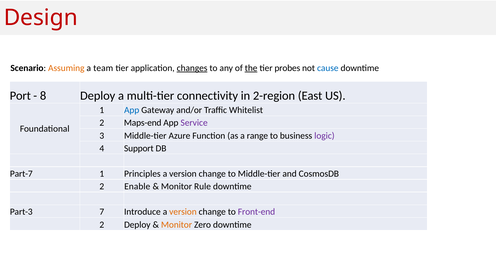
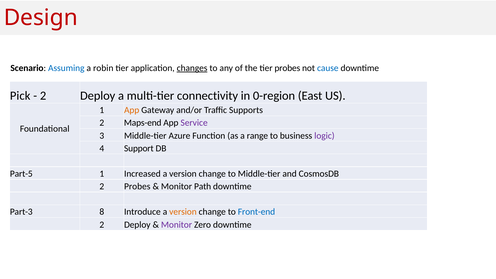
Assuming colour: orange -> blue
team: team -> robin
the underline: present -> none
Port: Port -> Pick
8 at (43, 96): 8 -> 2
2-region: 2-region -> 0-region
App at (132, 110) colour: blue -> orange
Whitelist: Whitelist -> Supports
Part-7: Part-7 -> Part-5
Principles: Principles -> Increased
2 Enable: Enable -> Probes
Rule: Rule -> Path
7: 7 -> 8
Front-end colour: purple -> blue
Monitor at (177, 225) colour: orange -> purple
